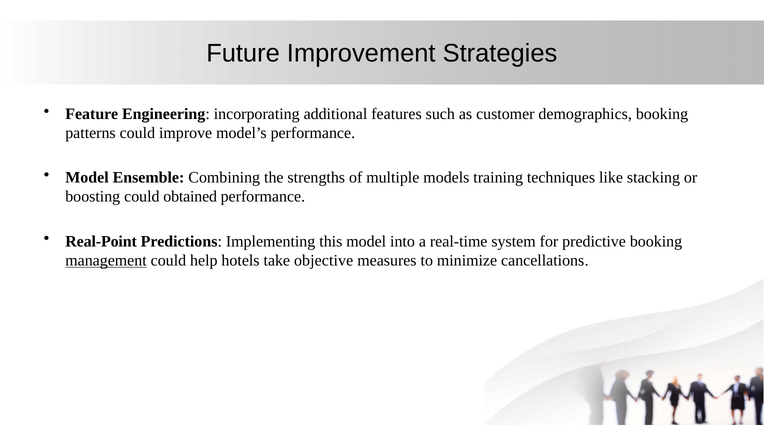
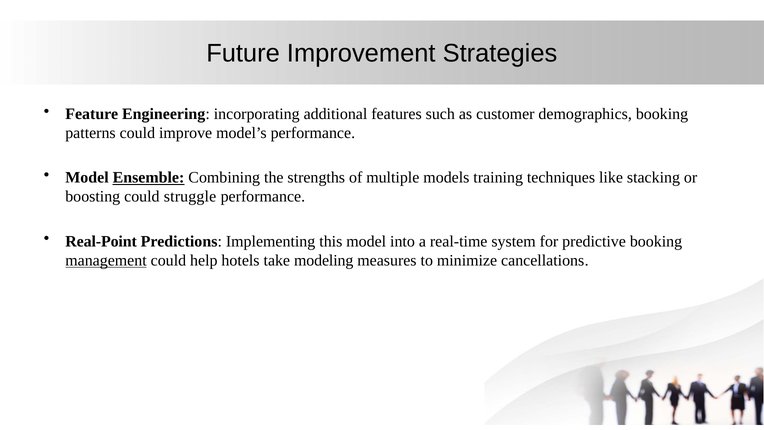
Ensemble underline: none -> present
obtained: obtained -> struggle
objective: objective -> modeling
